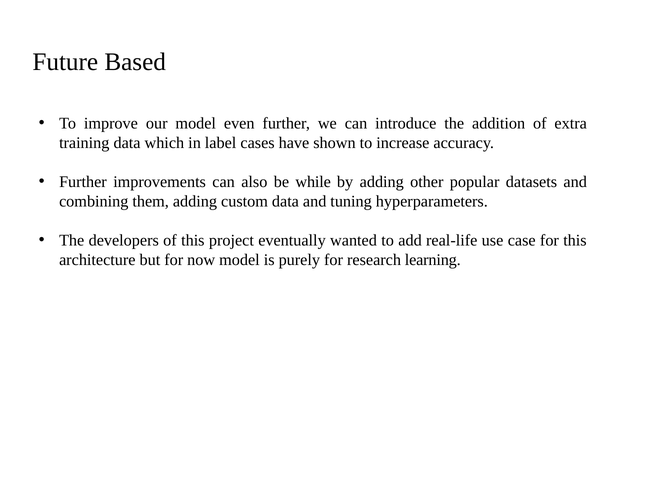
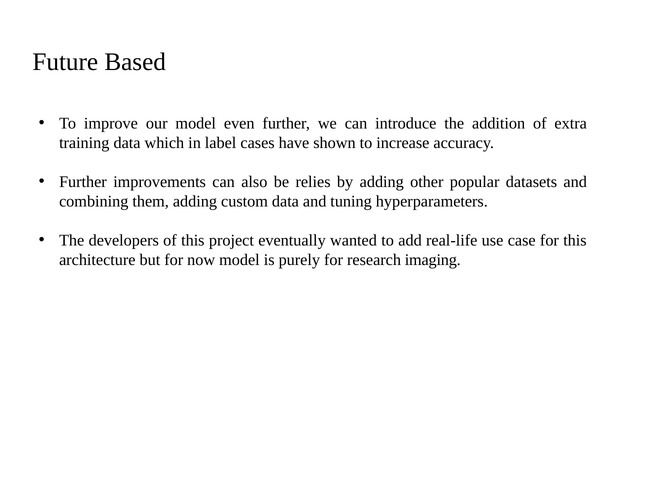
while: while -> relies
learning: learning -> imaging
